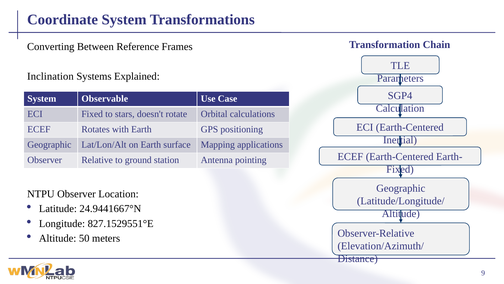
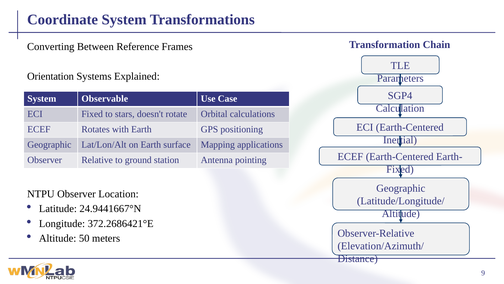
Inclination: Inclination -> Orientation
827.1529551°E: 827.1529551°E -> 372.2686421°E
